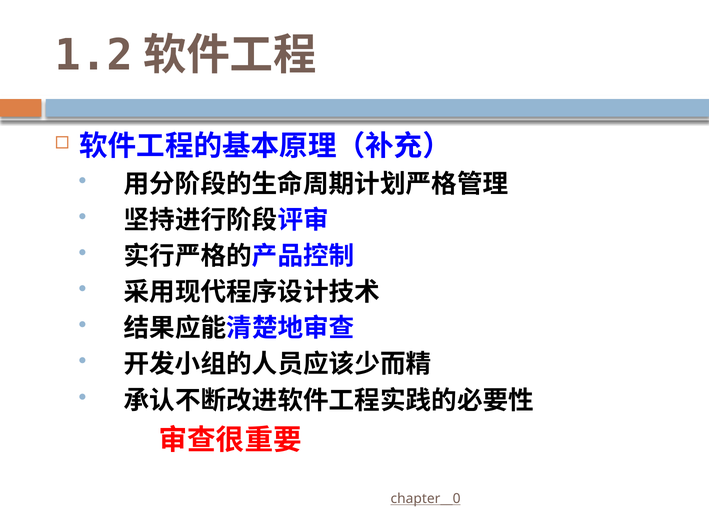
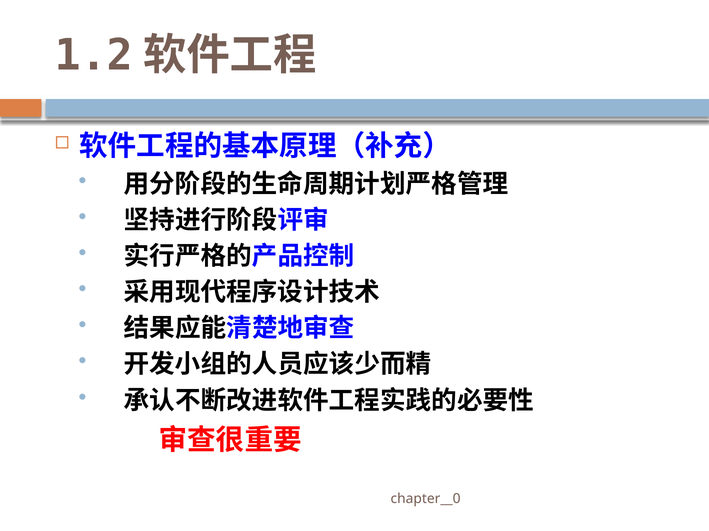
chapter__0 underline: present -> none
